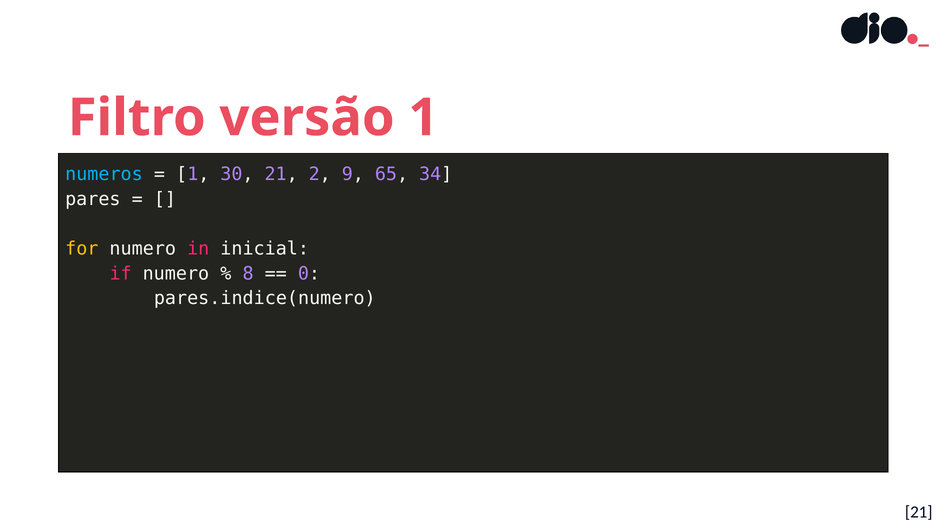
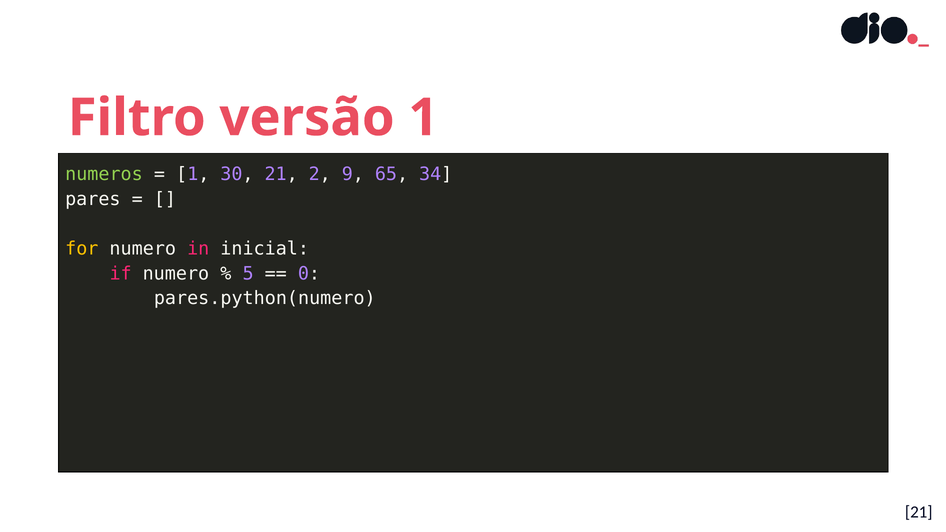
numeros colour: light blue -> light green
8: 8 -> 5
pares.indice(numero: pares.indice(numero -> pares.python(numero
